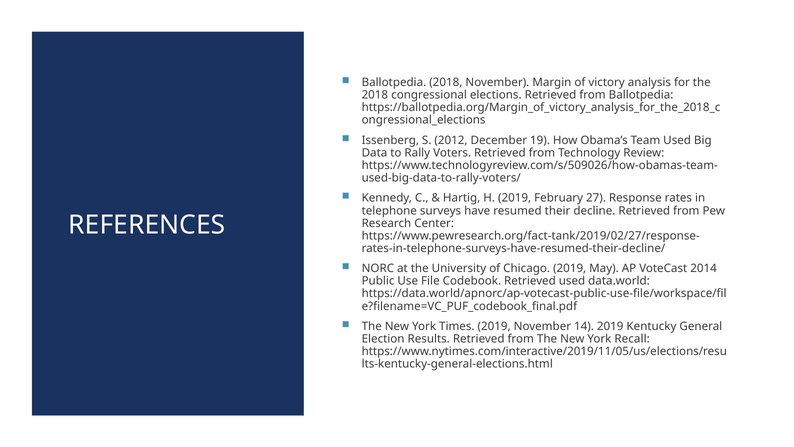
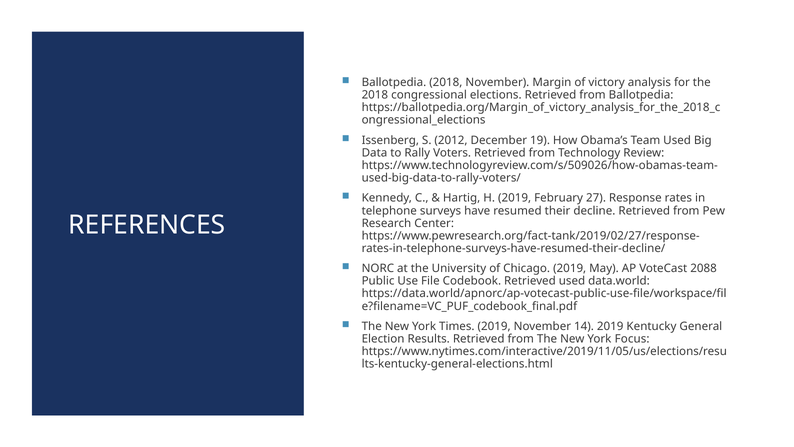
2014: 2014 -> 2088
Recall: Recall -> Focus
